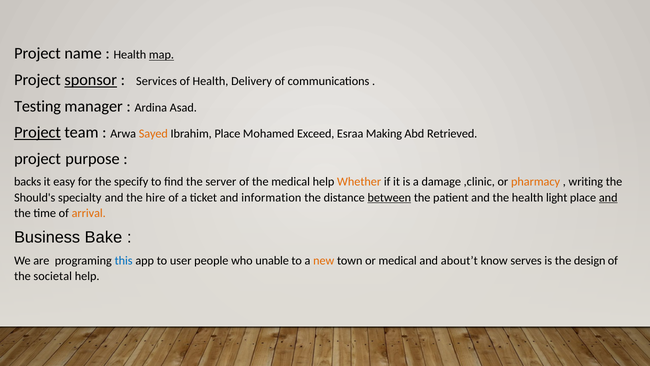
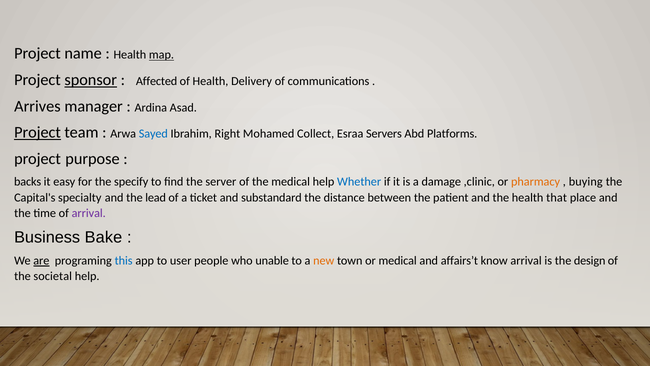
Services: Services -> Affected
Testing: Testing -> Arrives
Sayed colour: orange -> blue
Ibrahim Place: Place -> Right
Exceed: Exceed -> Collect
Making: Making -> Servers
Retrieved: Retrieved -> Platforms
Whether colour: orange -> blue
writing: writing -> buying
Should's: Should's -> Capital's
hire: hire -> lead
information: information -> substandard
between underline: present -> none
light: light -> that
and at (608, 197) underline: present -> none
arrival at (89, 213) colour: orange -> purple
are underline: none -> present
about’t: about’t -> affairs’t
know serves: serves -> arrival
